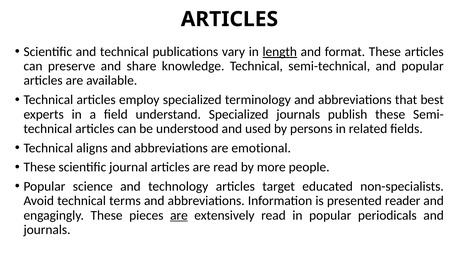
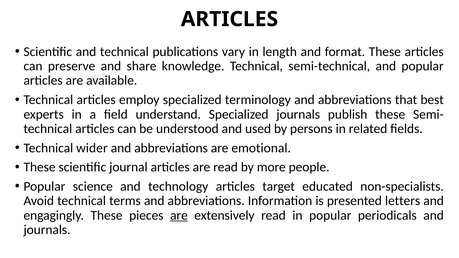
length underline: present -> none
aligns: aligns -> wider
reader: reader -> letters
